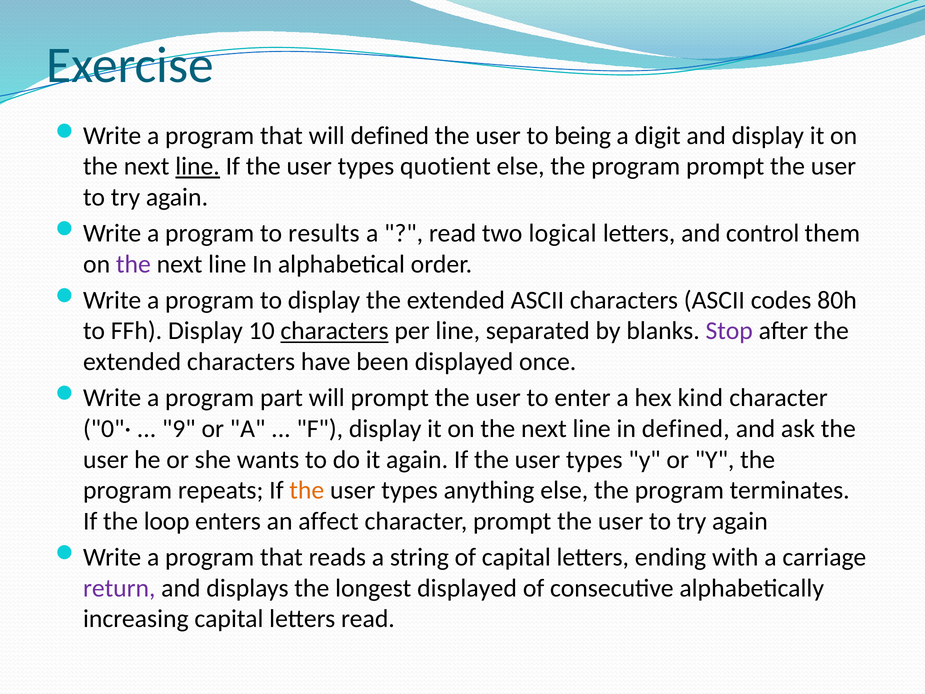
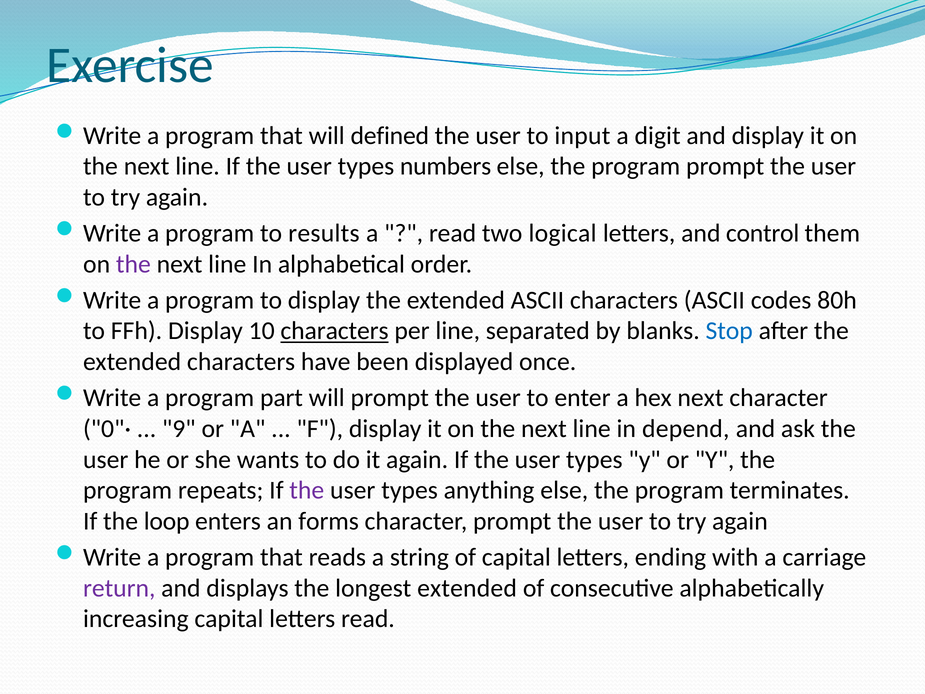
being: being -> input
line at (198, 166) underline: present -> none
quotient: quotient -> numbers
Stop colour: purple -> blue
hex kind: kind -> next
in defined: defined -> depend
the at (307, 490) colour: orange -> purple
affect: affect -> forms
longest displayed: displayed -> extended
